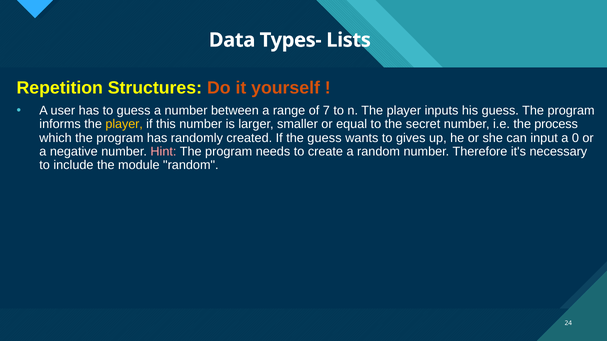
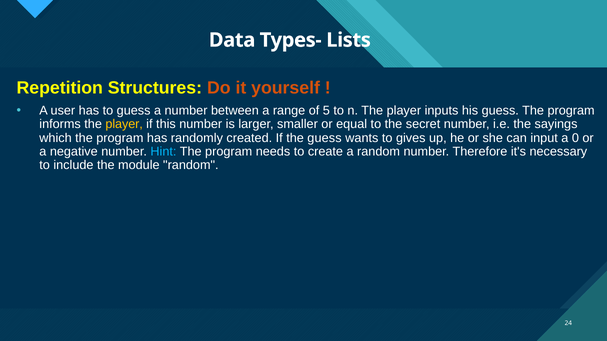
7: 7 -> 5
process: process -> sayings
Hint colour: pink -> light blue
